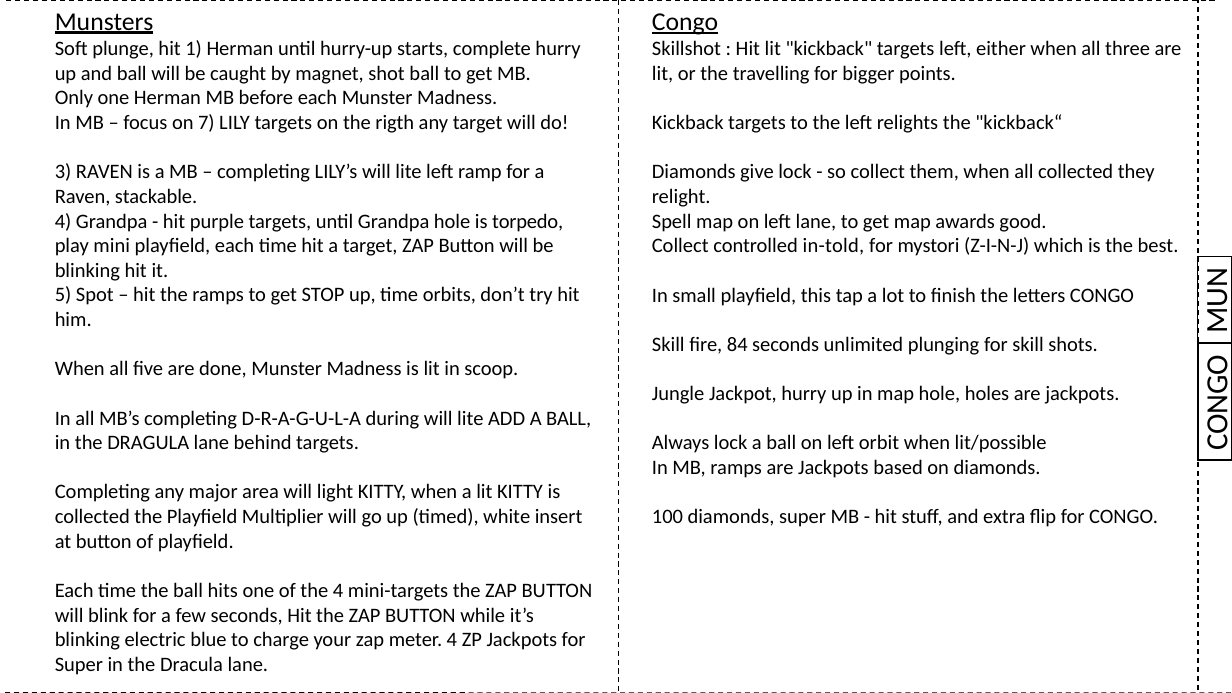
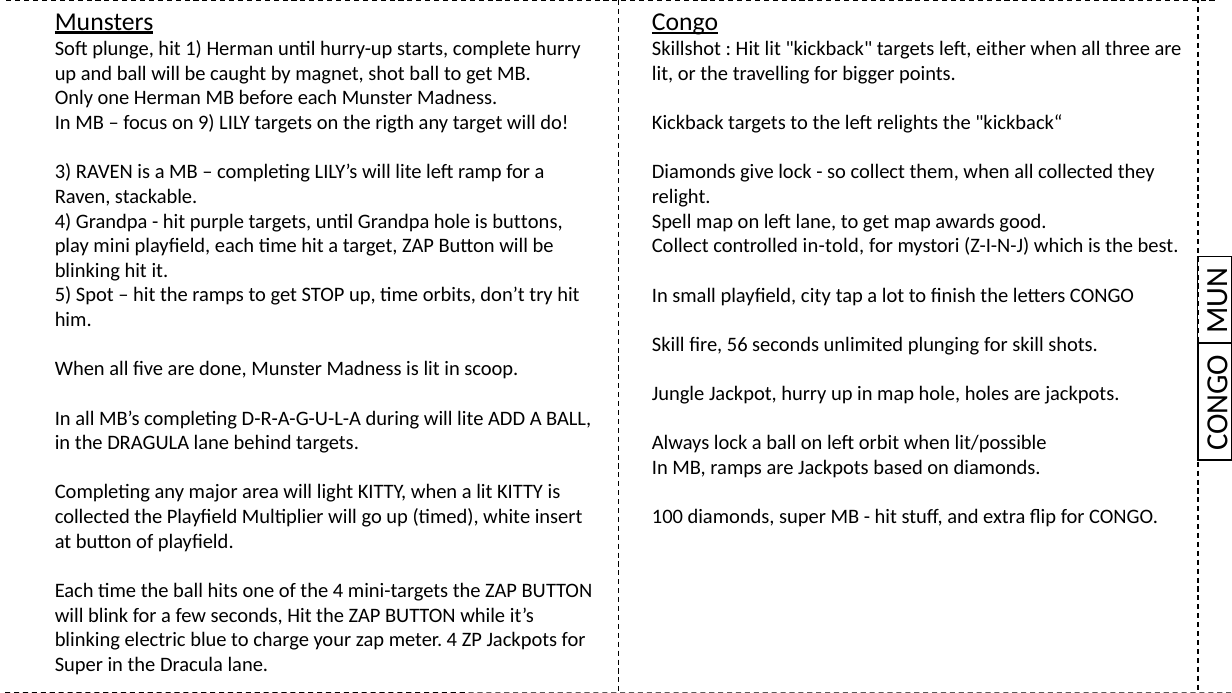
7: 7 -> 9
torpedo: torpedo -> buttons
this: this -> city
84: 84 -> 56
